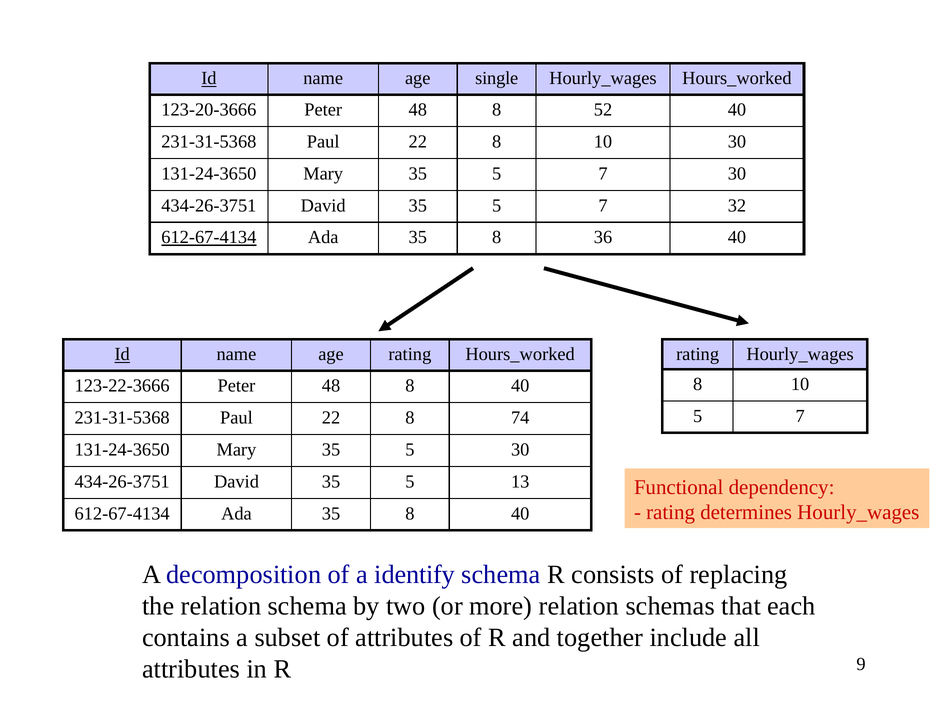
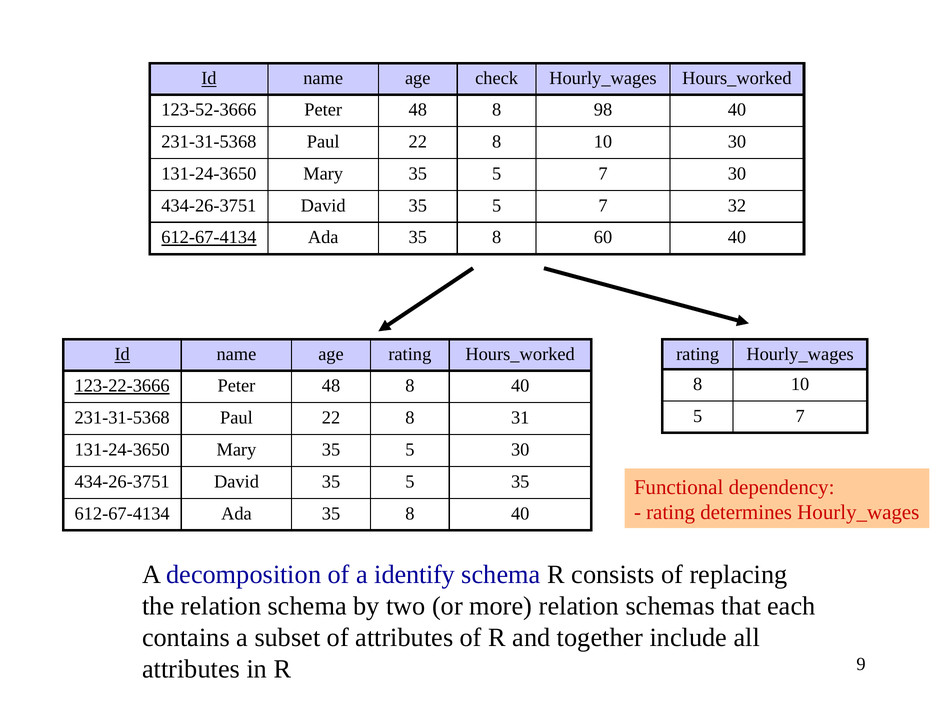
single: single -> check
123-20-3666: 123-20-3666 -> 123-52-3666
52: 52 -> 98
36: 36 -> 60
123-22-3666 underline: none -> present
74: 74 -> 31
5 13: 13 -> 35
